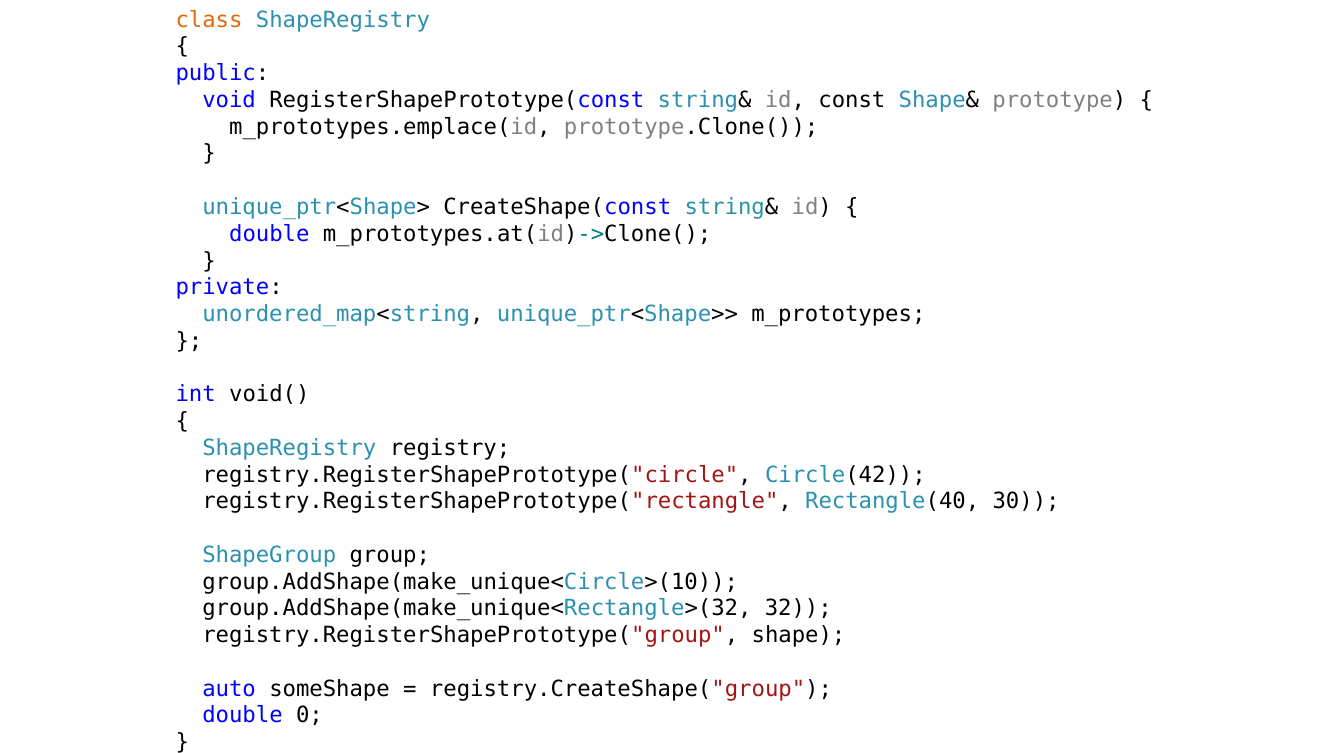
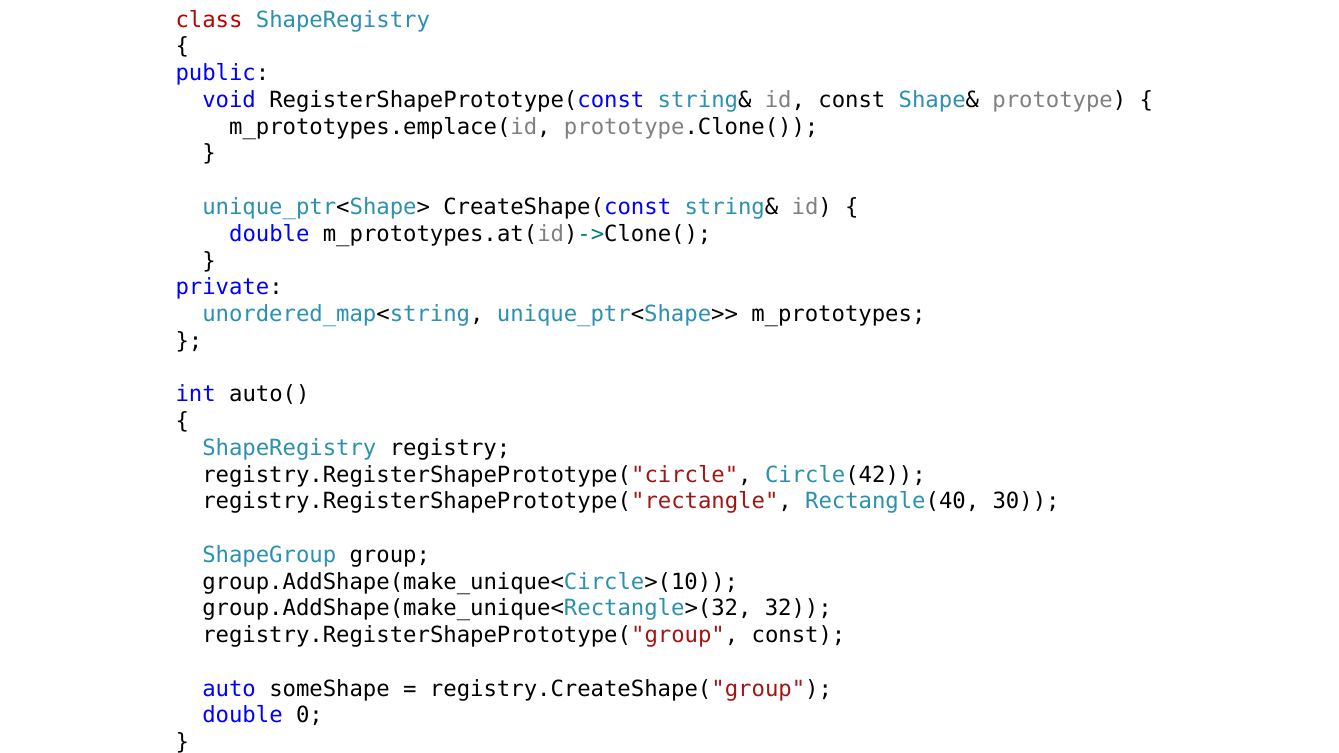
class colour: orange -> red
void(: void( -> auto(
registry.RegisterShapePrototype("group shape: shape -> const
